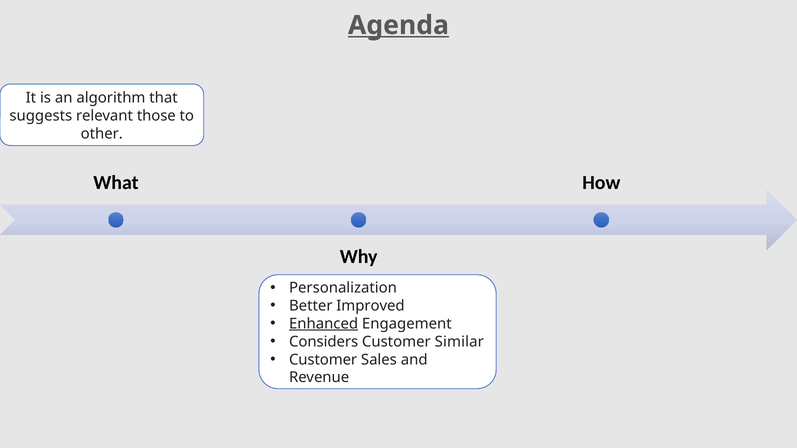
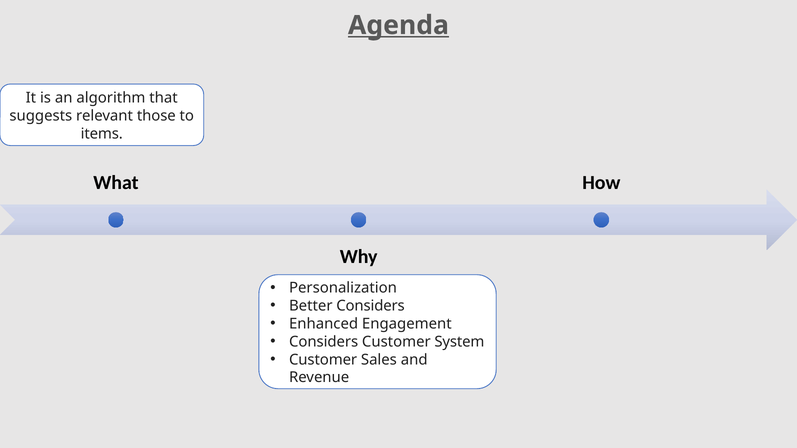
other: other -> items
Better Improved: Improved -> Considers
Enhanced underline: present -> none
Similar: Similar -> System
